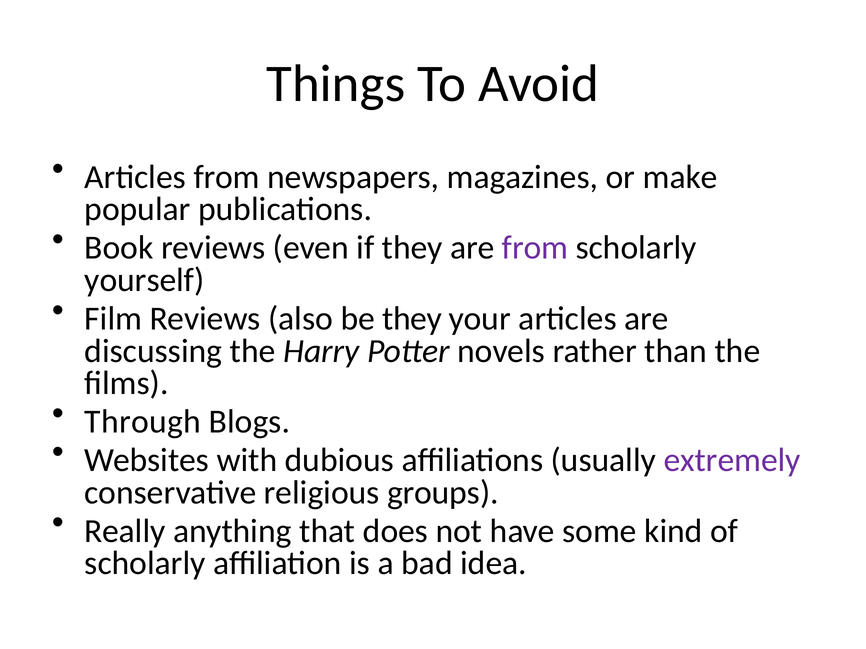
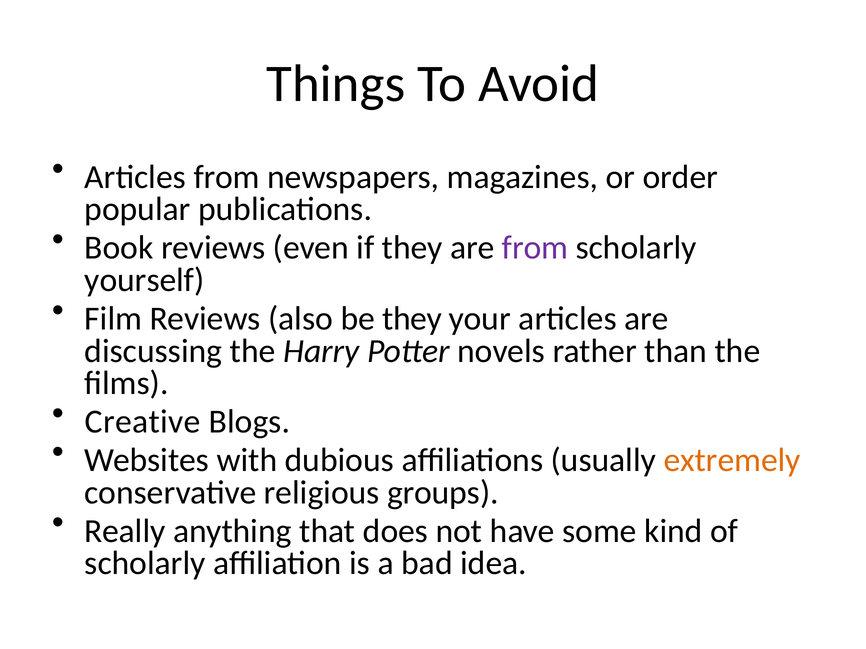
make: make -> order
Through: Through -> Creative
extremely colour: purple -> orange
